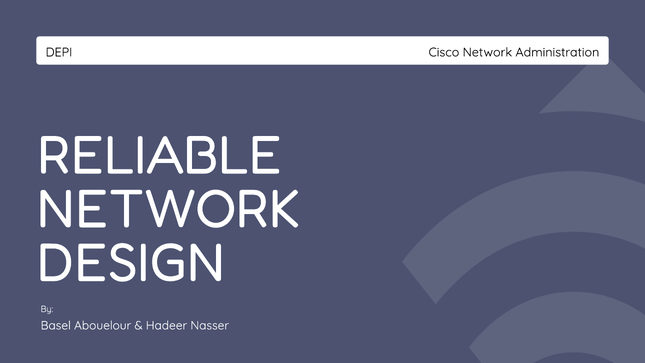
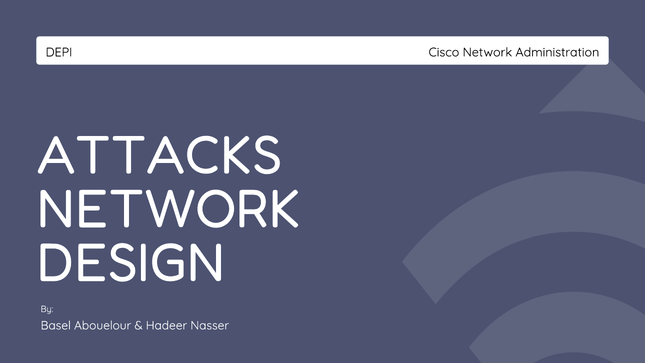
RELIABLE: RELIABLE -> ATTACKS
